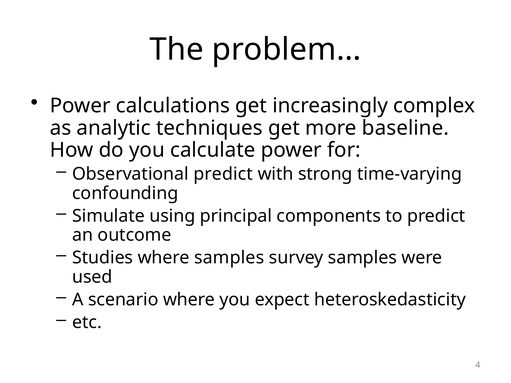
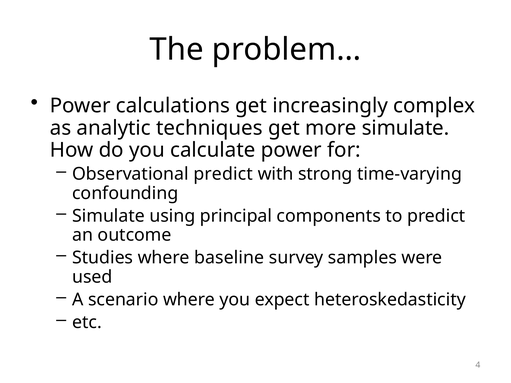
more baseline: baseline -> simulate
where samples: samples -> baseline
